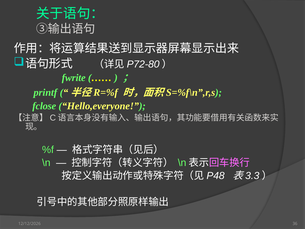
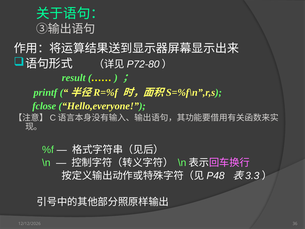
fwrite: fwrite -> result
